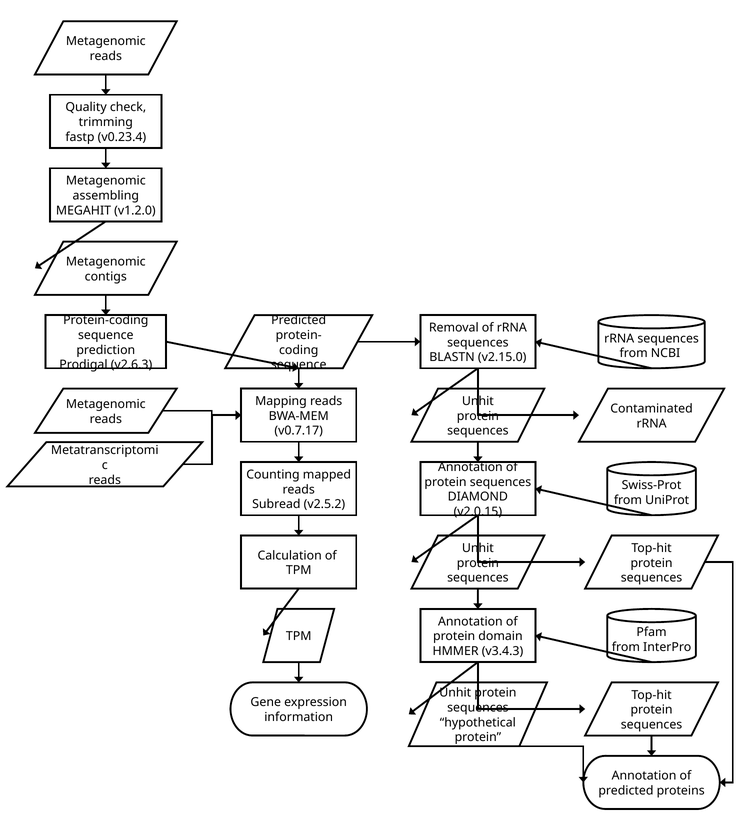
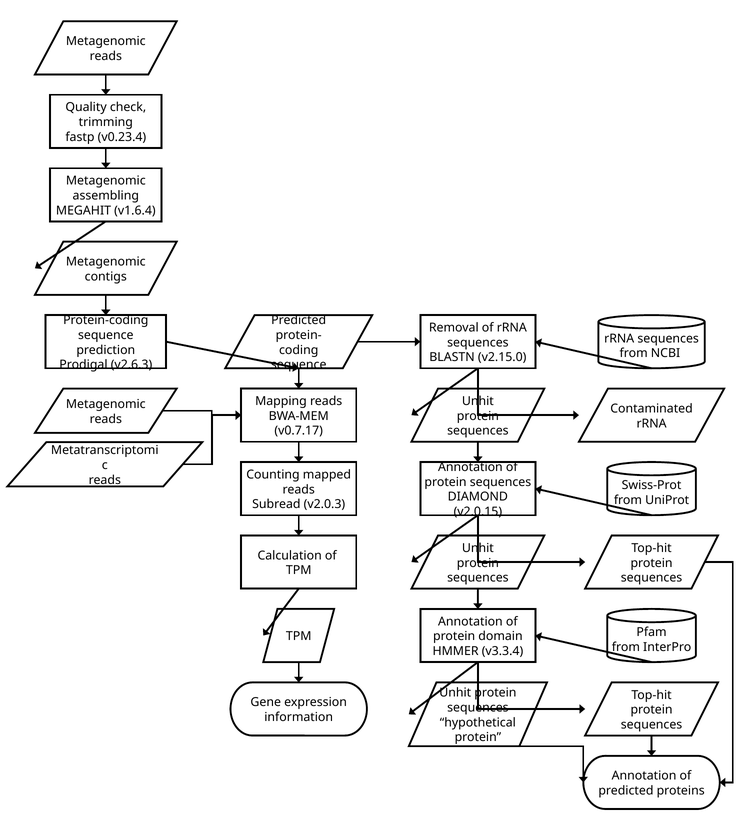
v1.2.0: v1.2.0 -> v1.6.4
v2.5.2: v2.5.2 -> v2.0.3
v3.4.3: v3.4.3 -> v3.3.4
